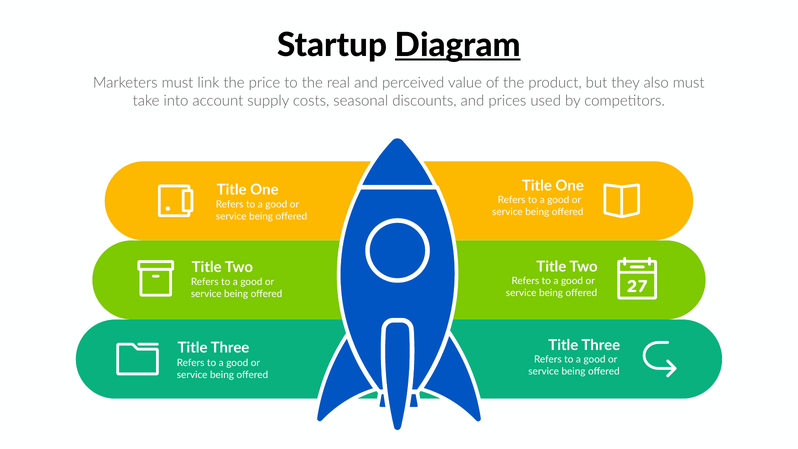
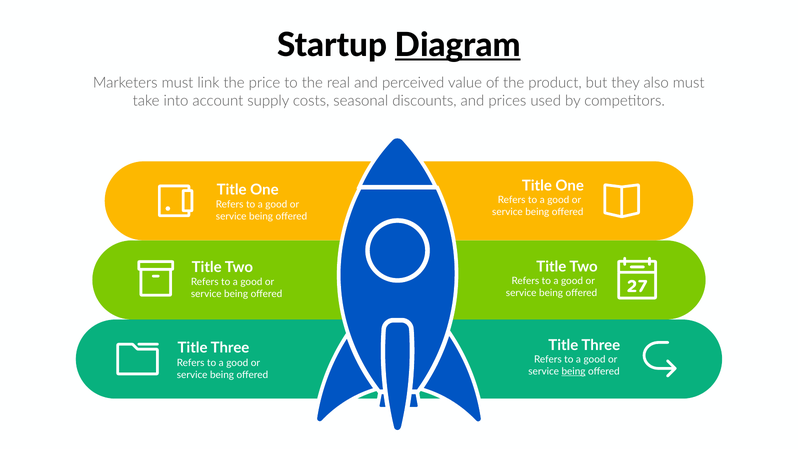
being at (574, 372) underline: none -> present
